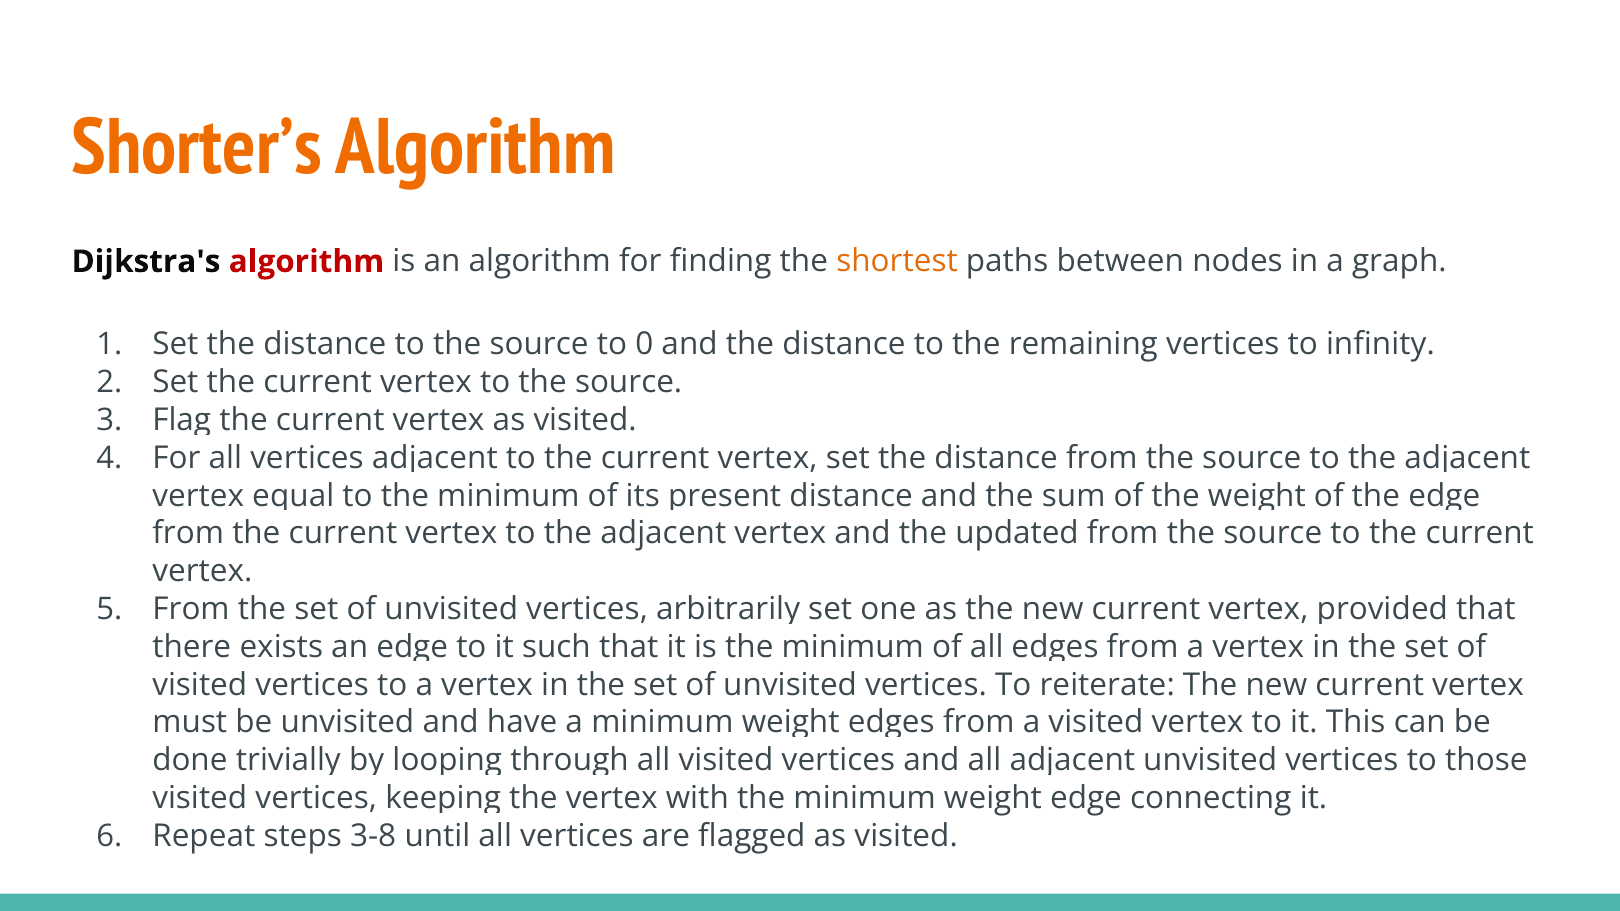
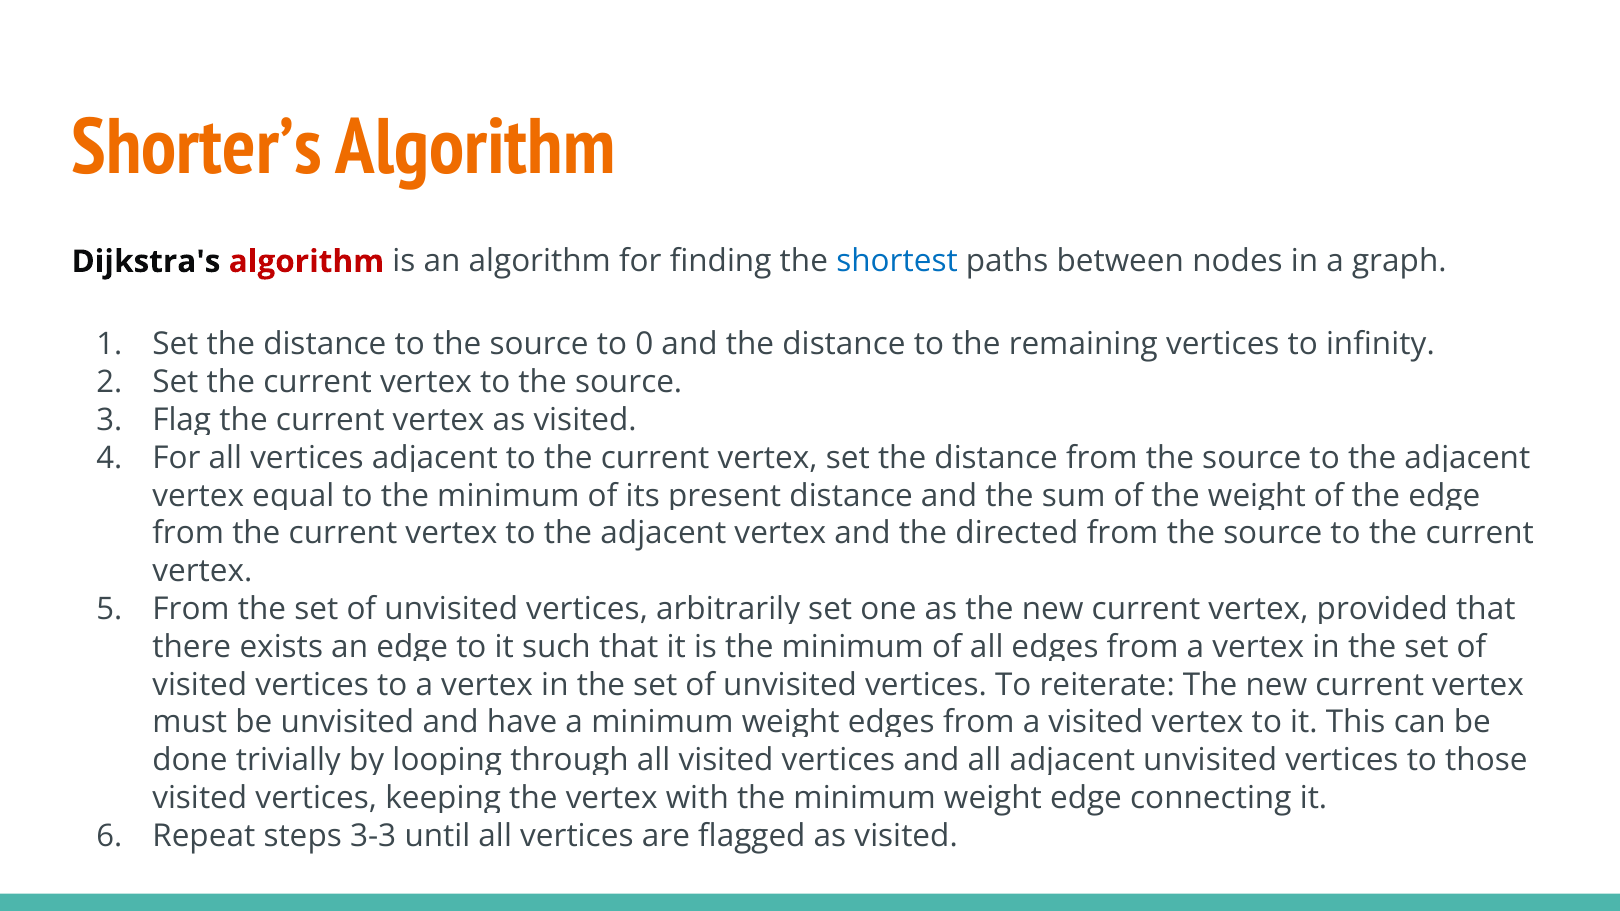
shortest colour: orange -> blue
updated: updated -> directed
3-8: 3-8 -> 3-3
